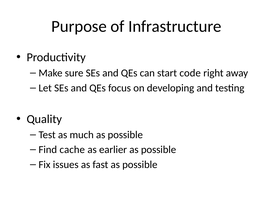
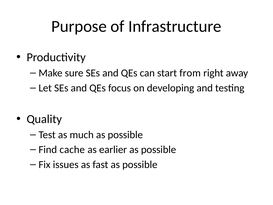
code: code -> from
